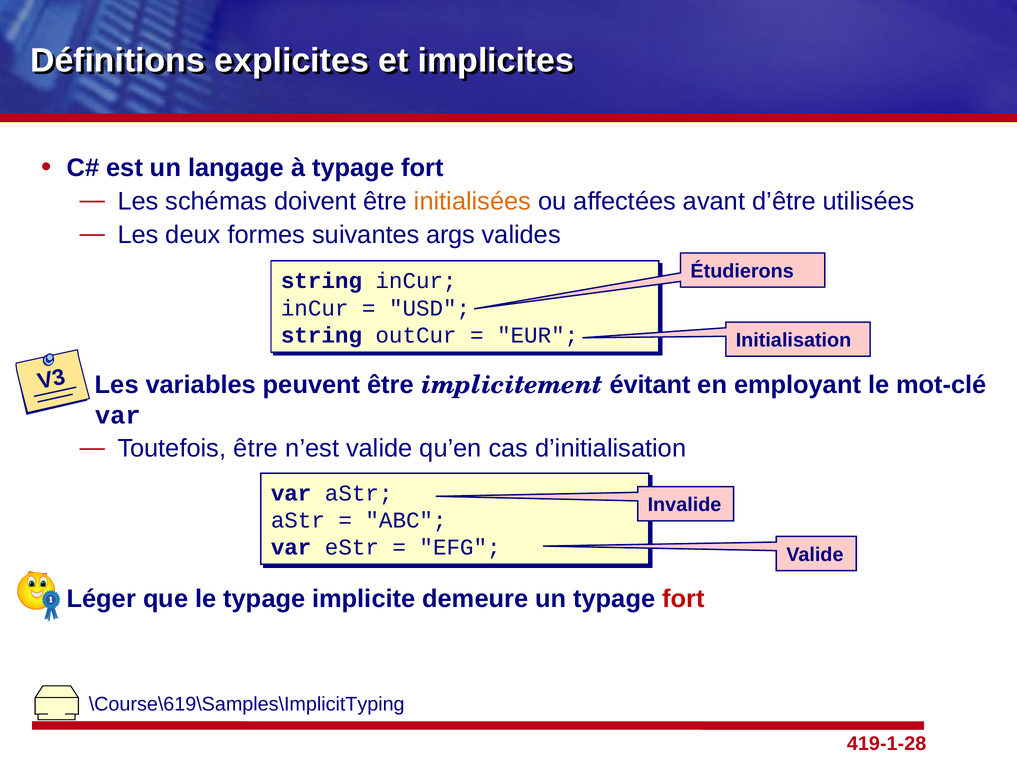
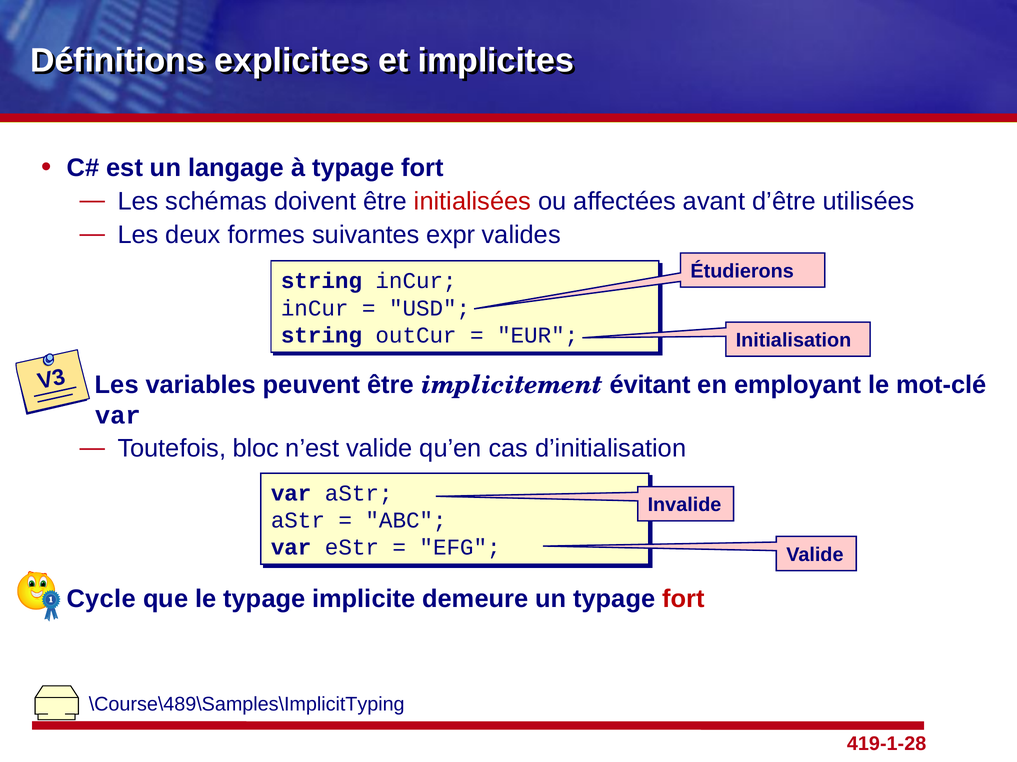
initialisées colour: orange -> red
args: args -> expr
Toutefois être: être -> bloc
Léger: Léger -> Cycle
\Course\619\Samples\ImplicitTyping: \Course\619\Samples\ImplicitTyping -> \Course\489\Samples\ImplicitTyping
